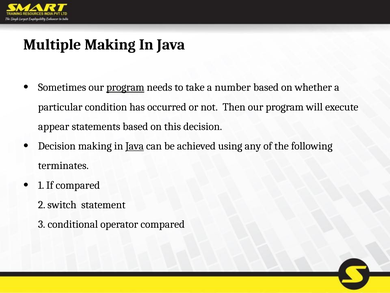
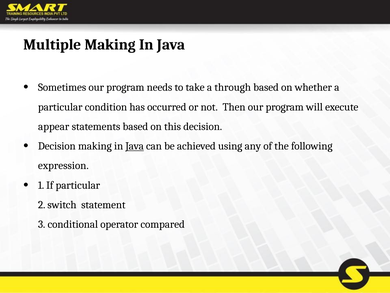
program at (125, 87) underline: present -> none
number: number -> through
terminates: terminates -> expression
If compared: compared -> particular
